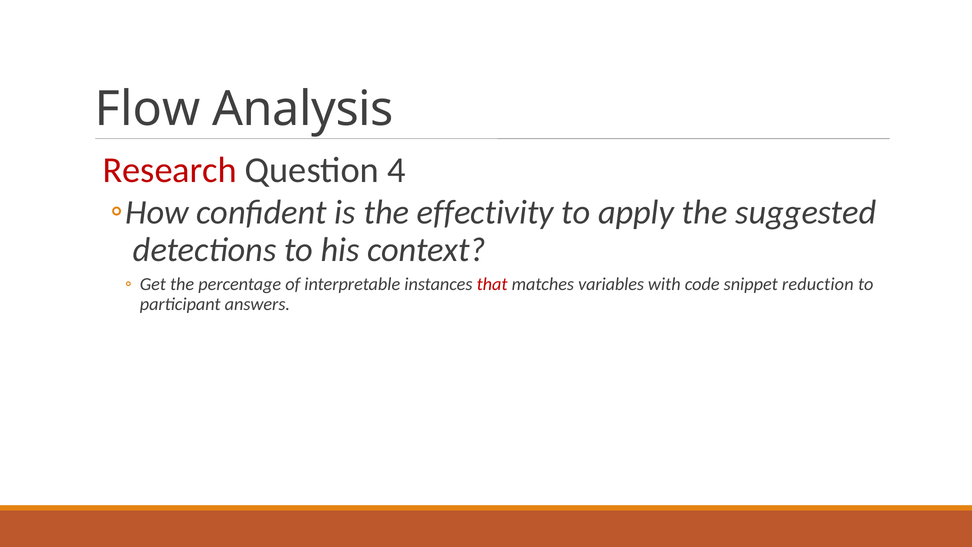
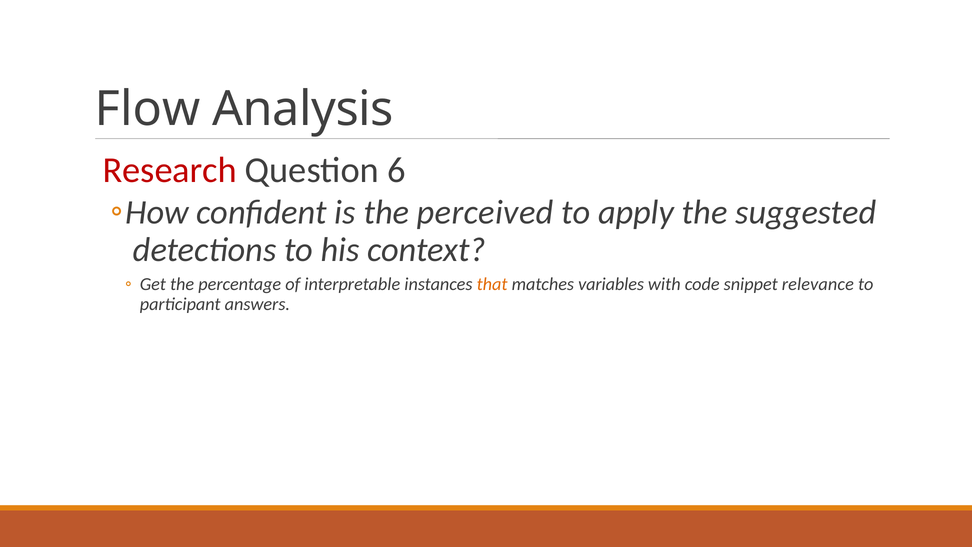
4: 4 -> 6
effectivity: effectivity -> perceived
that colour: red -> orange
reduction: reduction -> relevance
